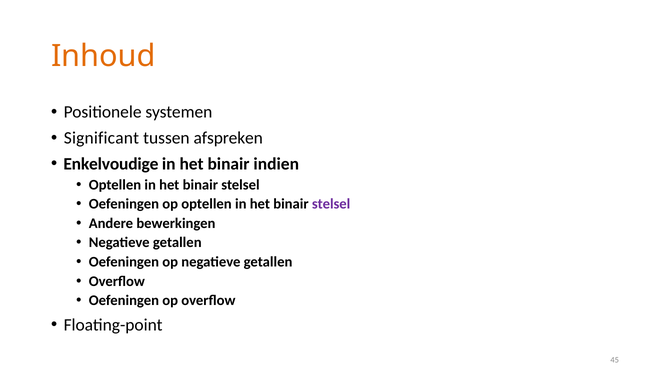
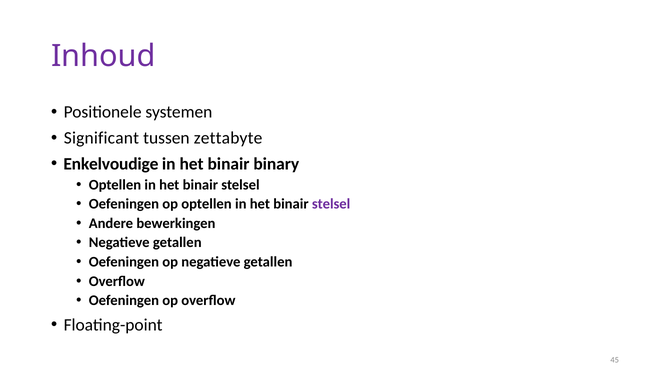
Inhoud colour: orange -> purple
afspreken: afspreken -> zettabyte
indien: indien -> binary
